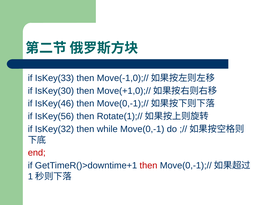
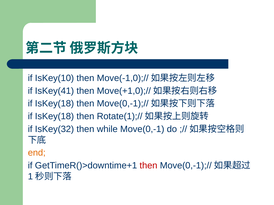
IsKey(33: IsKey(33 -> IsKey(10
IsKey(30: IsKey(30 -> IsKey(41
IsKey(46 at (54, 104): IsKey(46 -> IsKey(18
IsKey(56 at (54, 117): IsKey(56 -> IsKey(18
end colour: red -> orange
